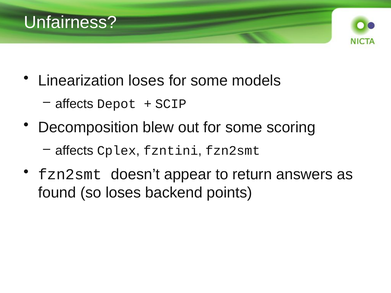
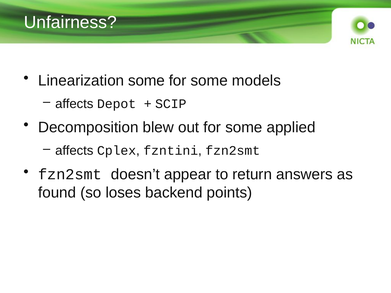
Linearization loses: loses -> some
scoring: scoring -> applied
